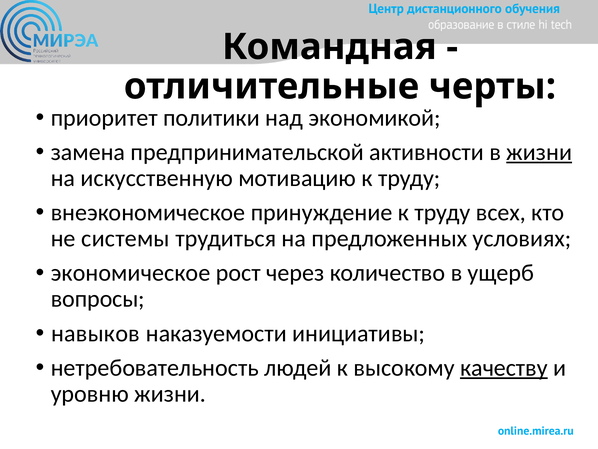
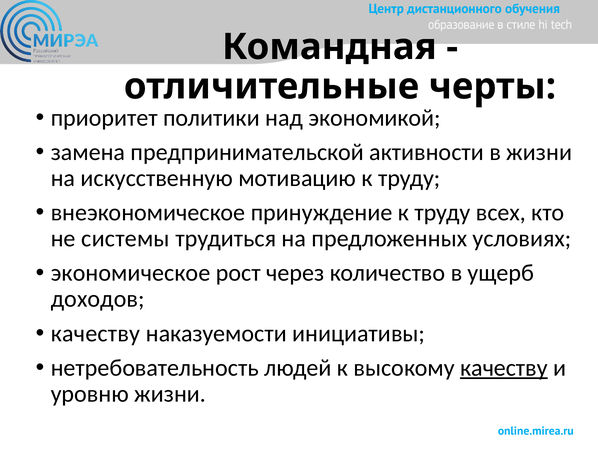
жизни at (539, 152) underline: present -> none
вопросы: вопросы -> доходов
навыков at (95, 333): навыков -> качеству
